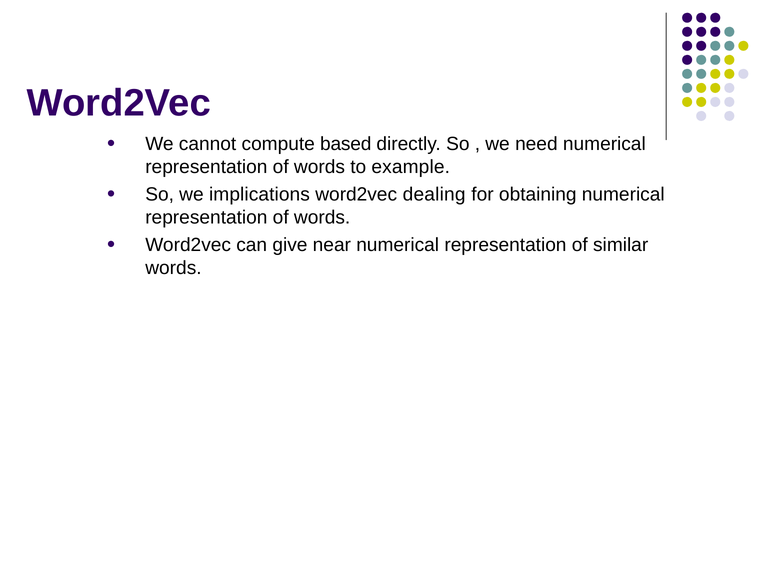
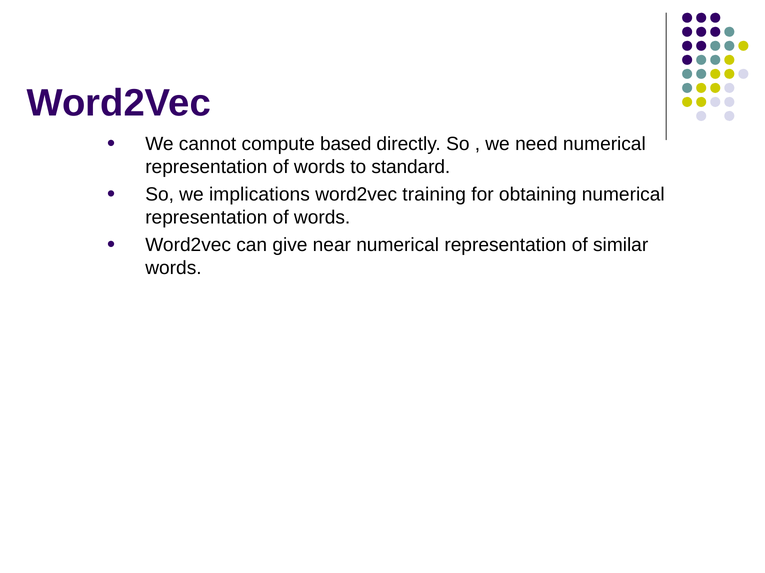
example: example -> standard
dealing: dealing -> training
